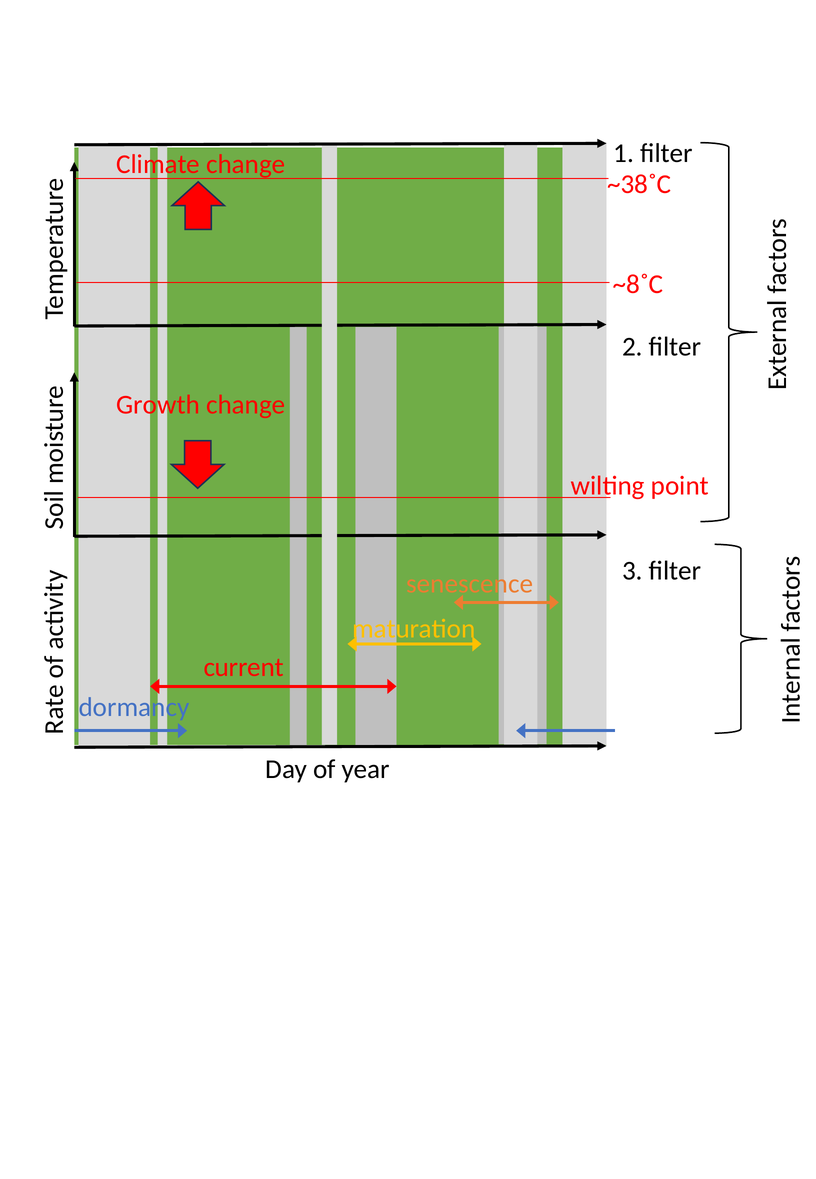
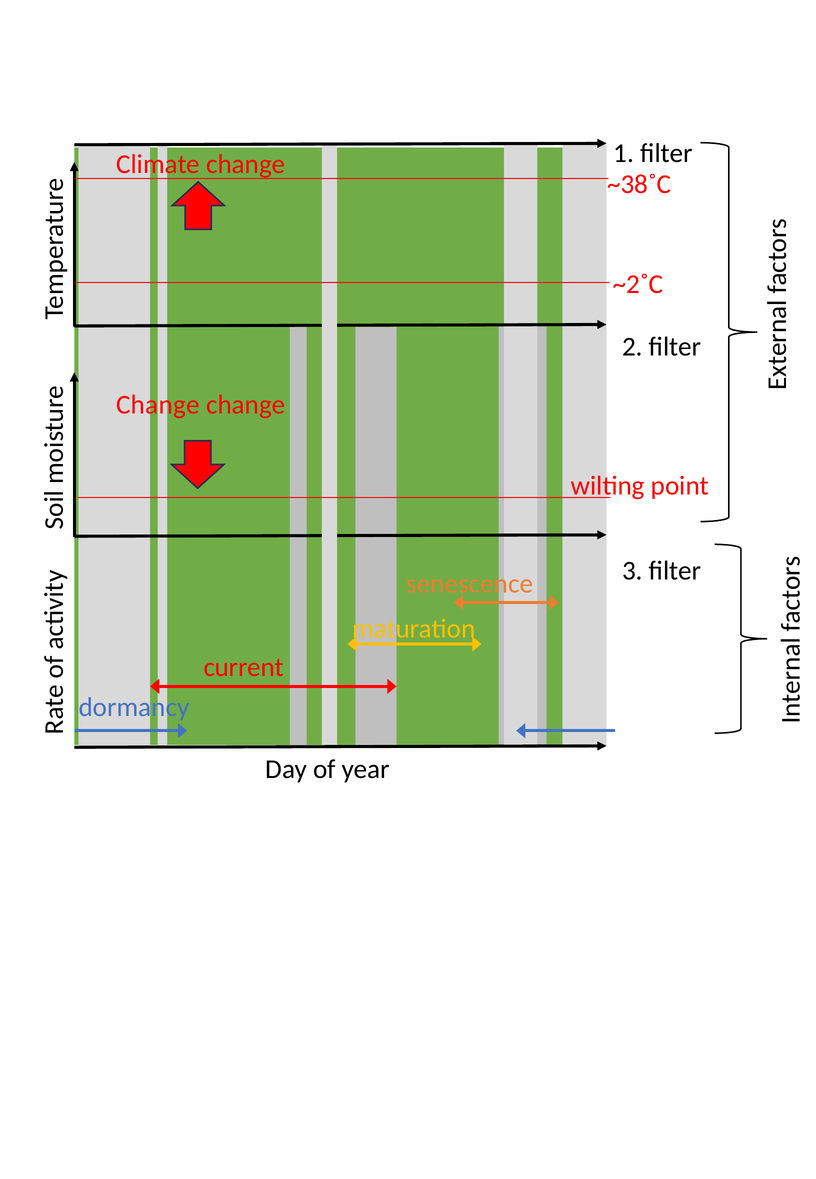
~8˚C: ~8˚C -> ~2˚C
Growth at (158, 405): Growth -> Change
